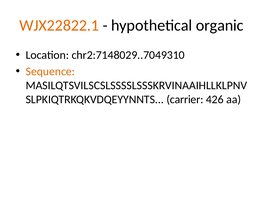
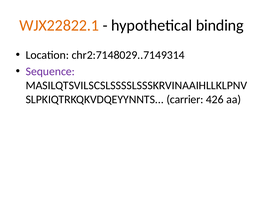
organic: organic -> binding
chr2:7148029..7049310: chr2:7148029..7049310 -> chr2:7148029..7149314
Sequence colour: orange -> purple
